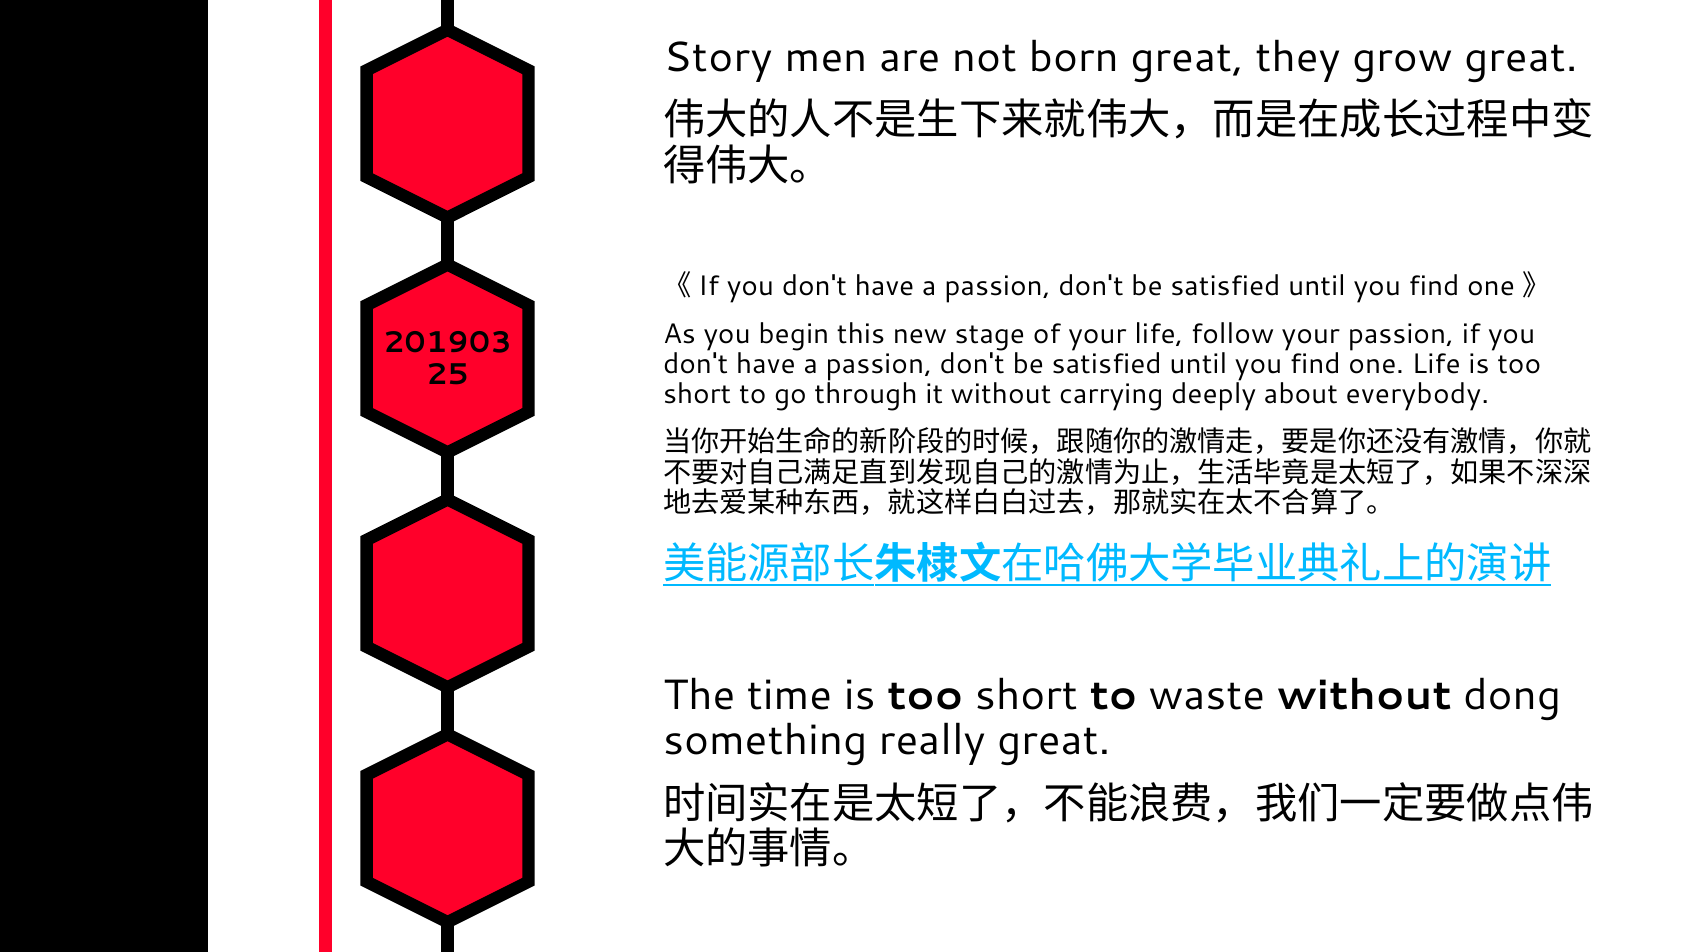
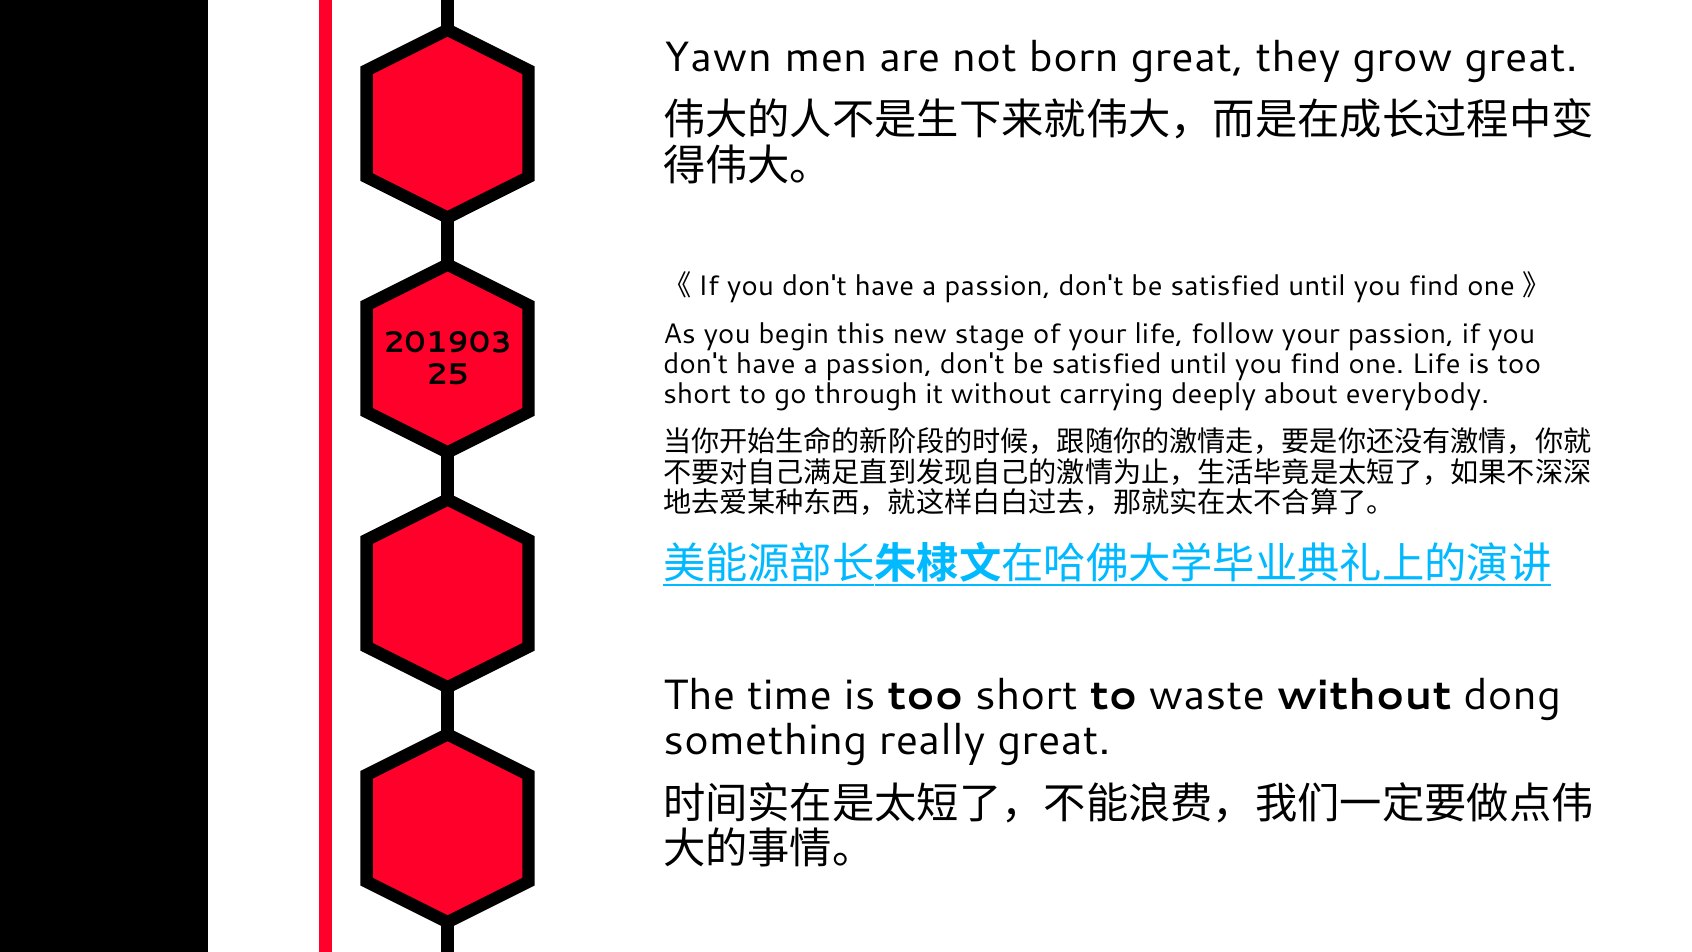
Story: Story -> Yawn
